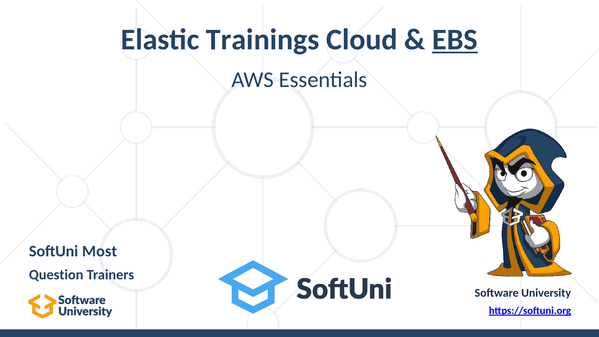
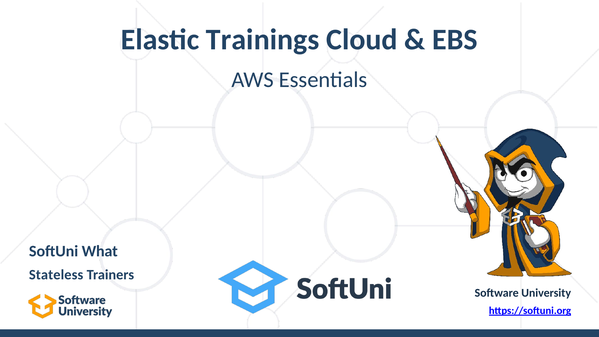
EBS underline: present -> none
Most: Most -> What
Question: Question -> Stateless
